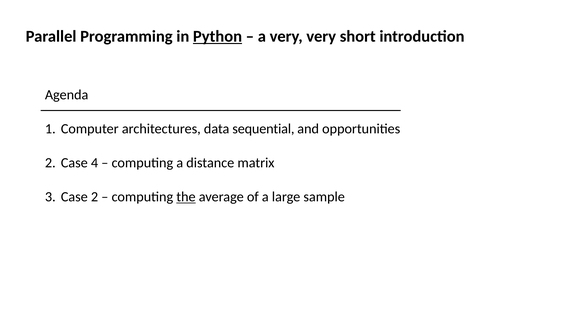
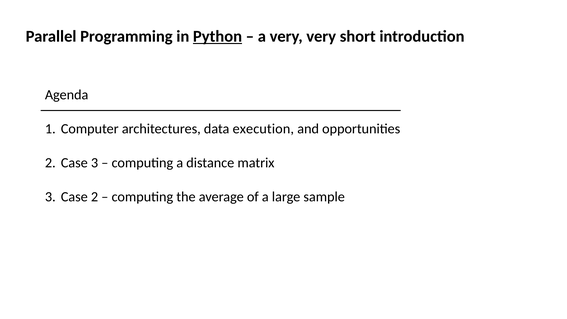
sequential: sequential -> execution
Case 4: 4 -> 3
the underline: present -> none
